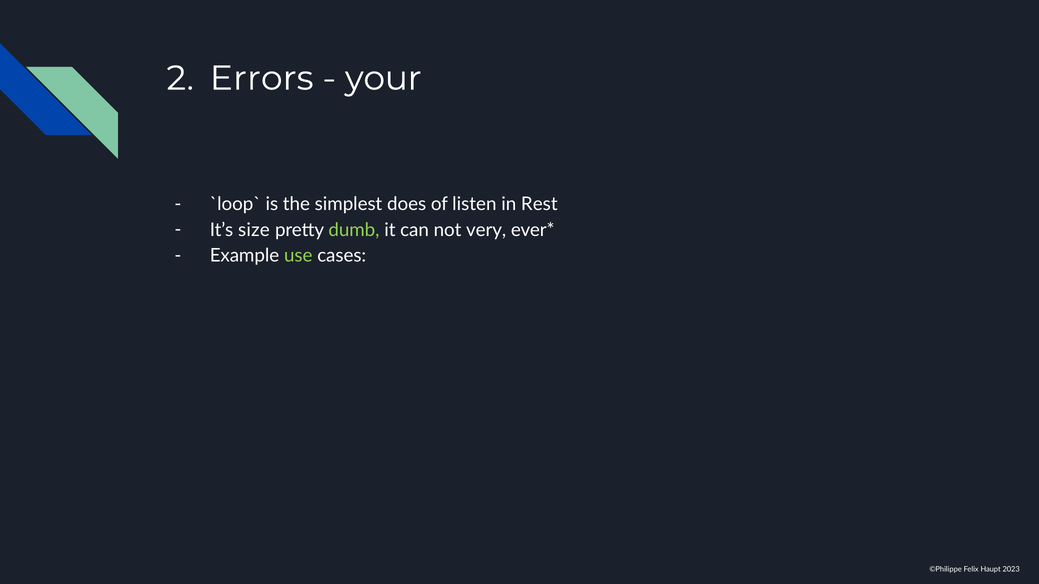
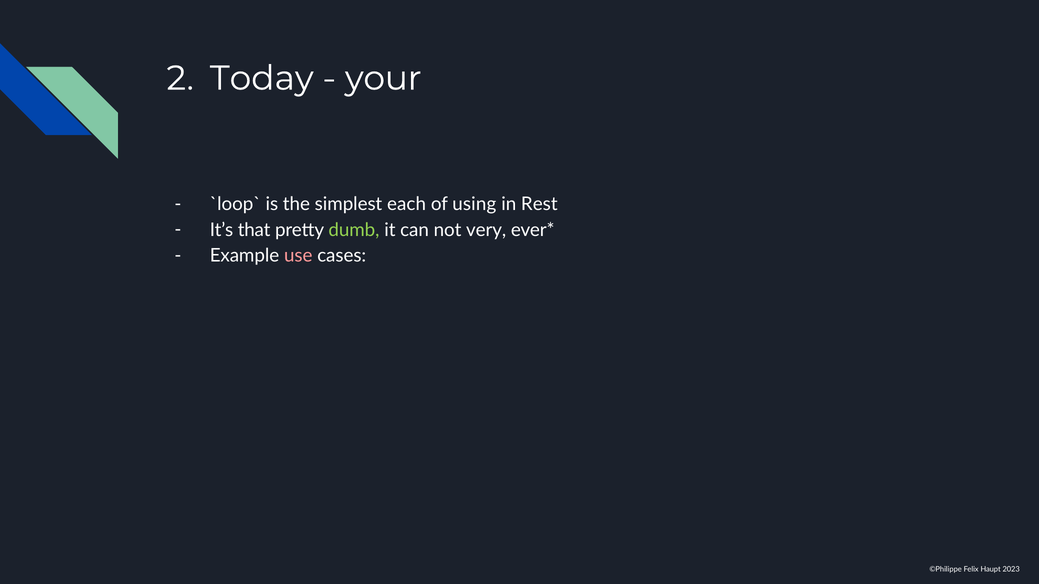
Errors: Errors -> Today
does: does -> each
listen: listen -> using
size: size -> that
use colour: light green -> pink
